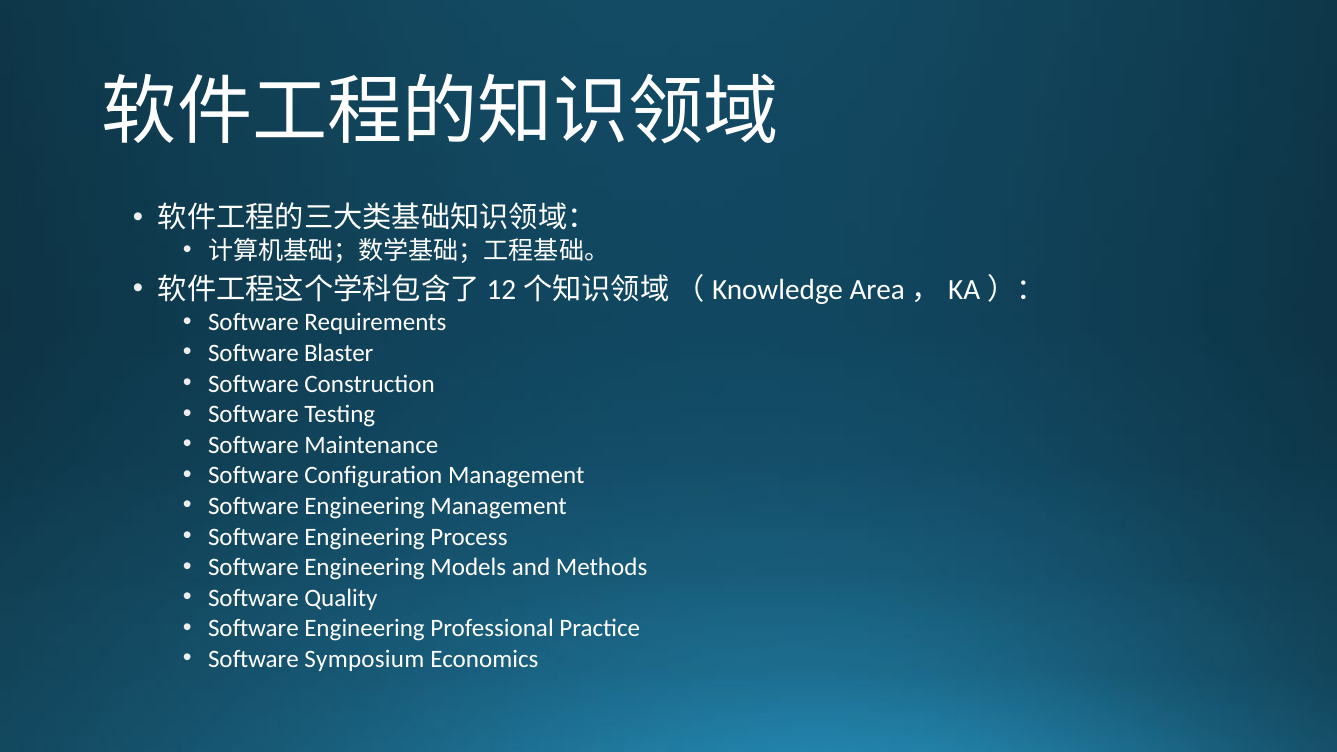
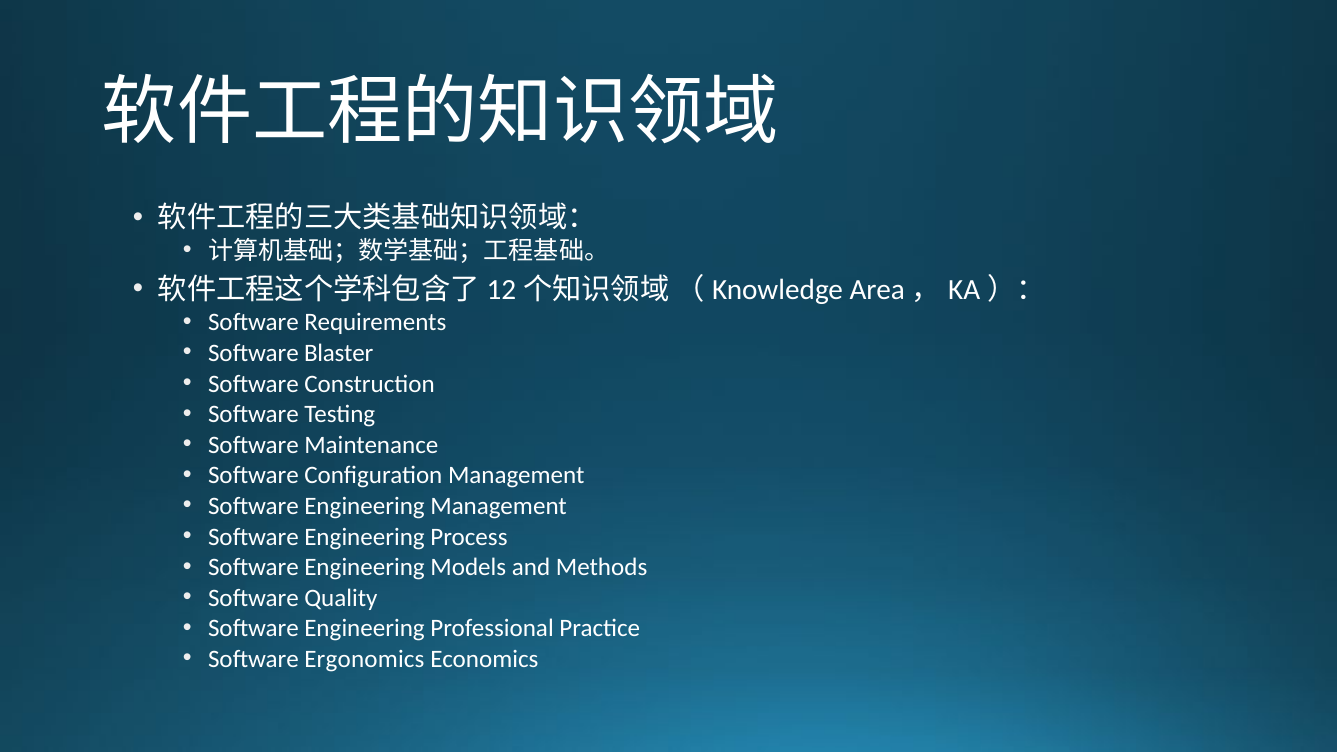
Symposium: Symposium -> Ergonomics
